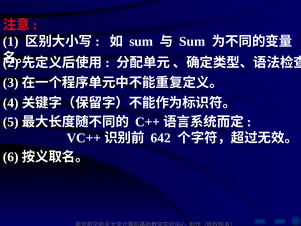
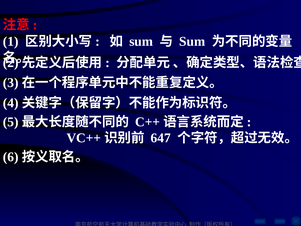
642: 642 -> 647
